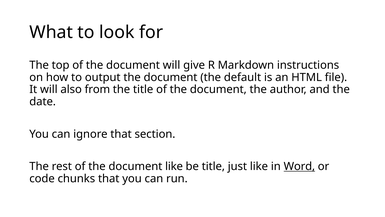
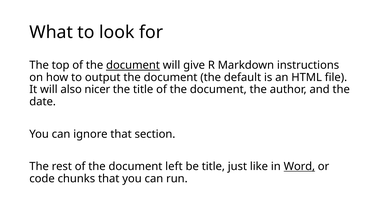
document at (133, 65) underline: none -> present
from: from -> nicer
document like: like -> left
